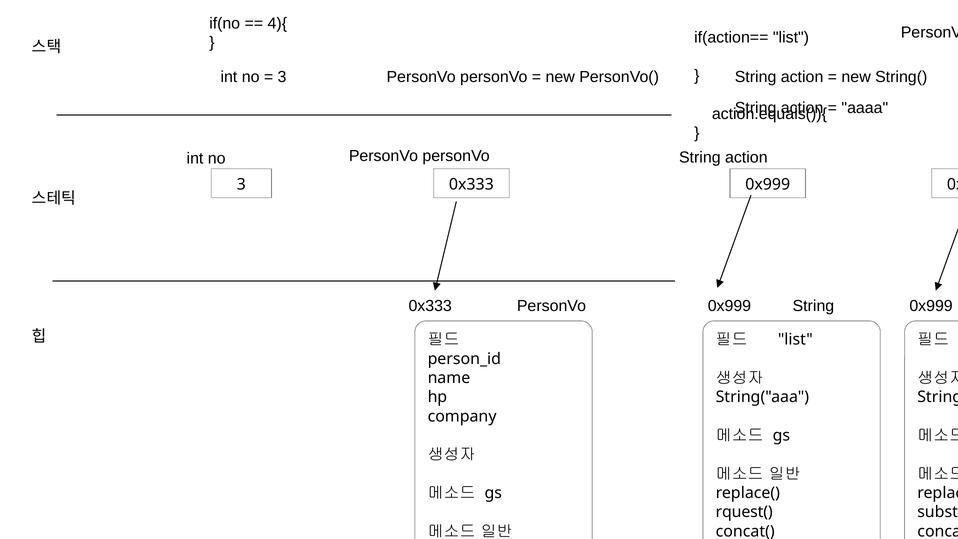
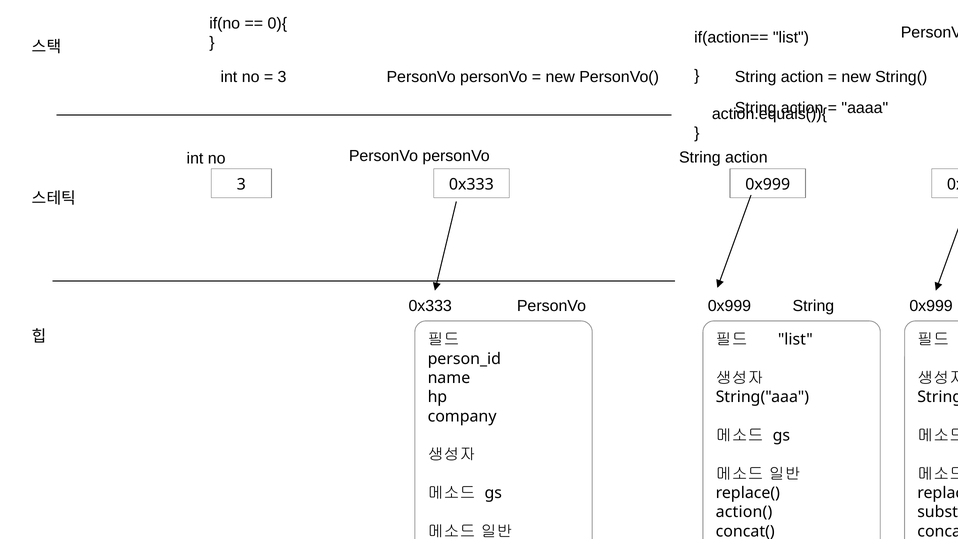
4){: 4){ -> 0){
rquest(: rquest( -> action(
